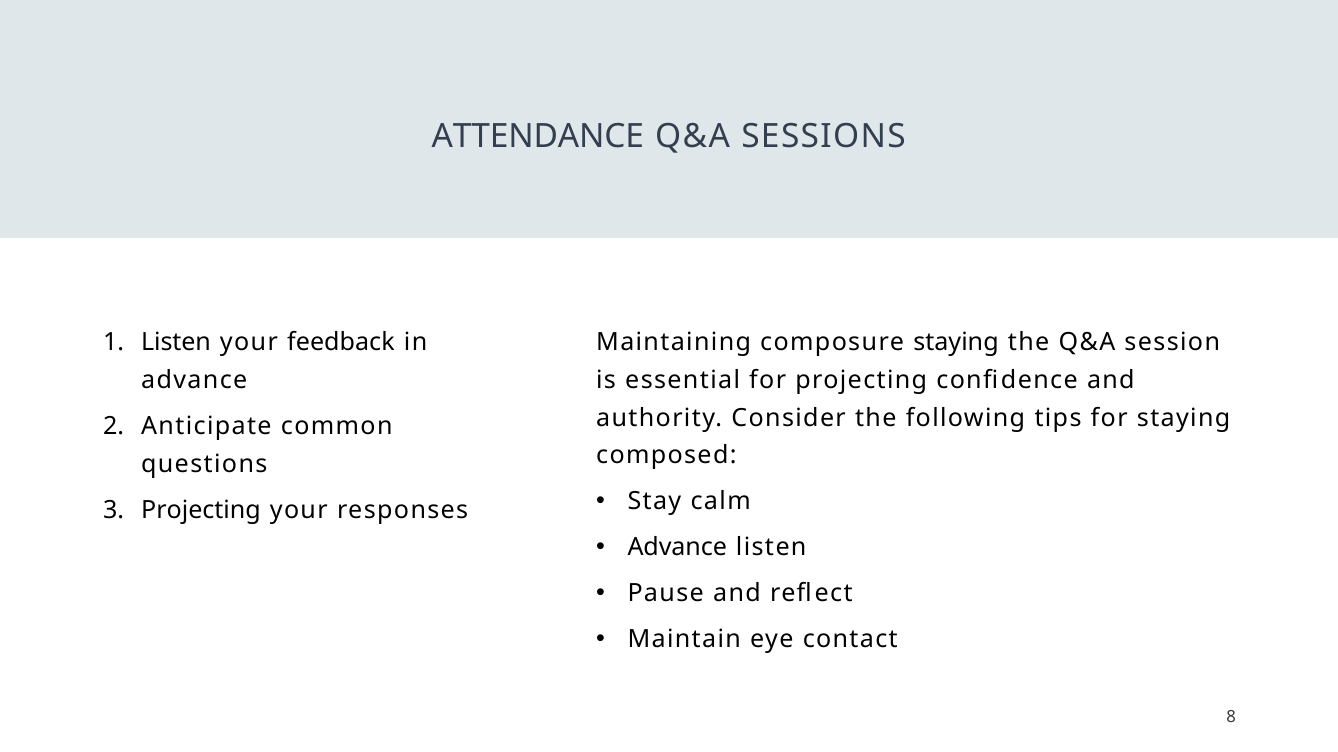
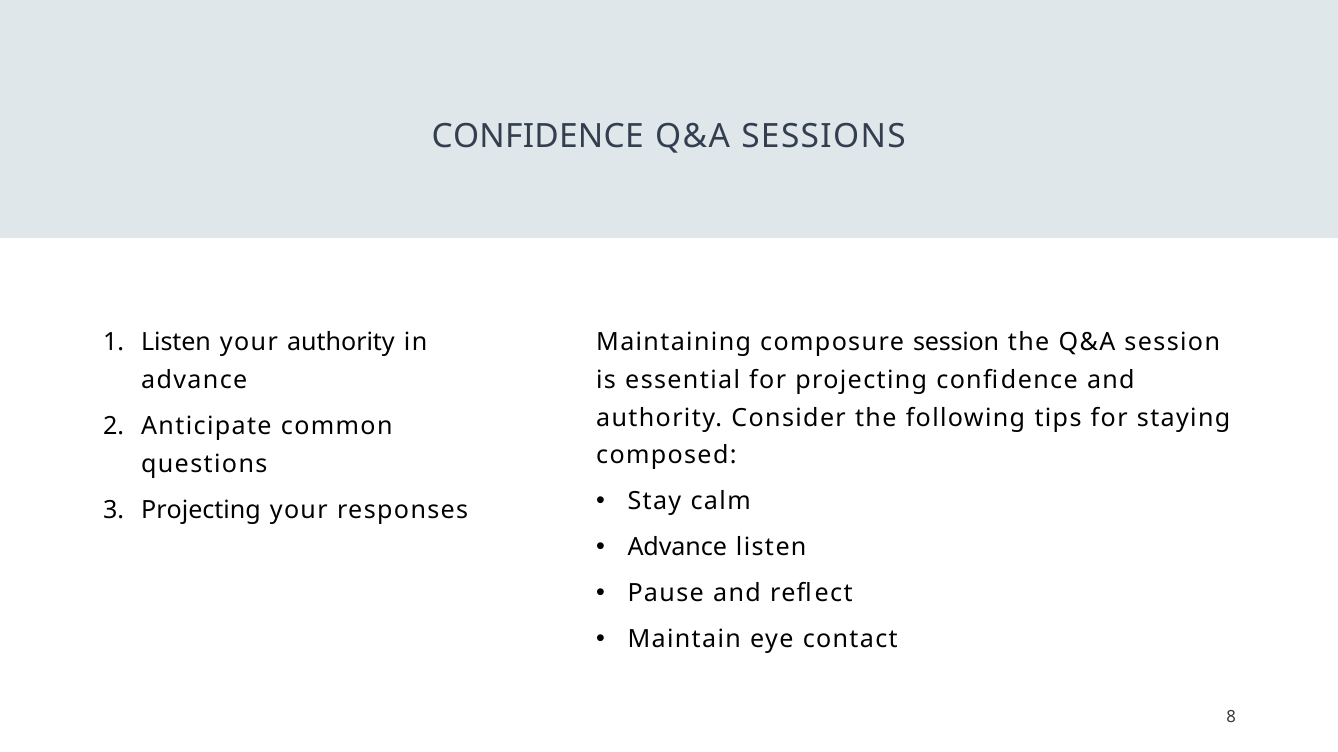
ATTENDANCE at (538, 136): ATTENDANCE -> CONFIDENCE
your feedback: feedback -> authority
composure staying: staying -> session
